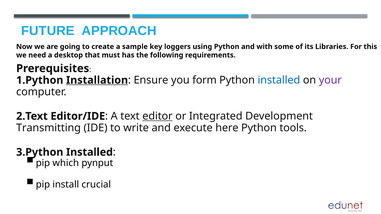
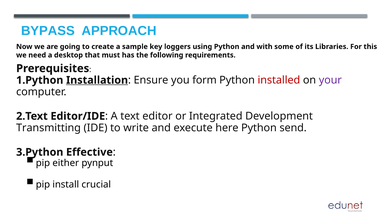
FUTURE: FUTURE -> BYPASS
installed at (279, 80) colour: blue -> red
editor underline: present -> none
tools: tools -> send
Installed at (89, 152): Installed -> Effective
which: which -> either
